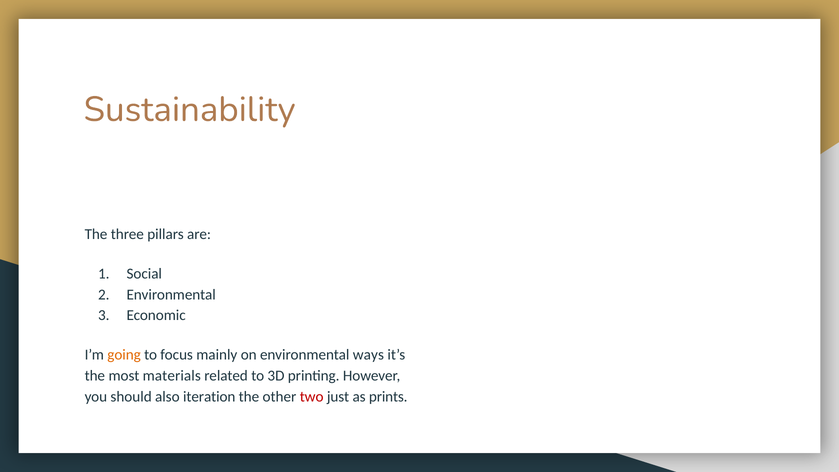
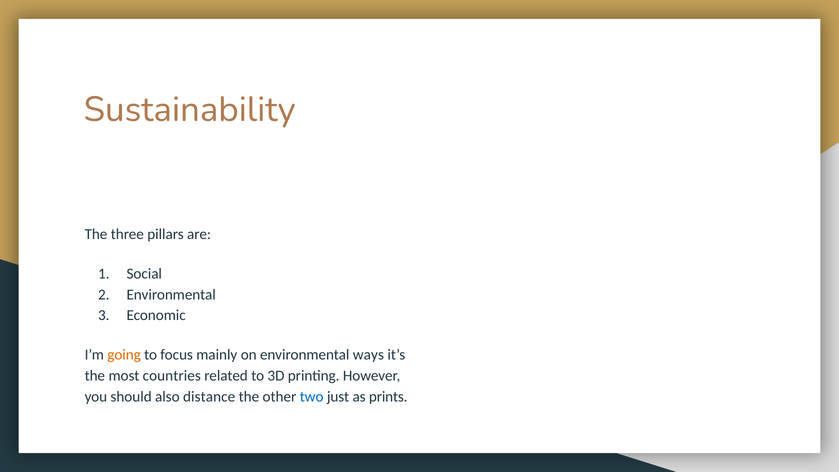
materials: materials -> countries
iteration: iteration -> distance
two colour: red -> blue
